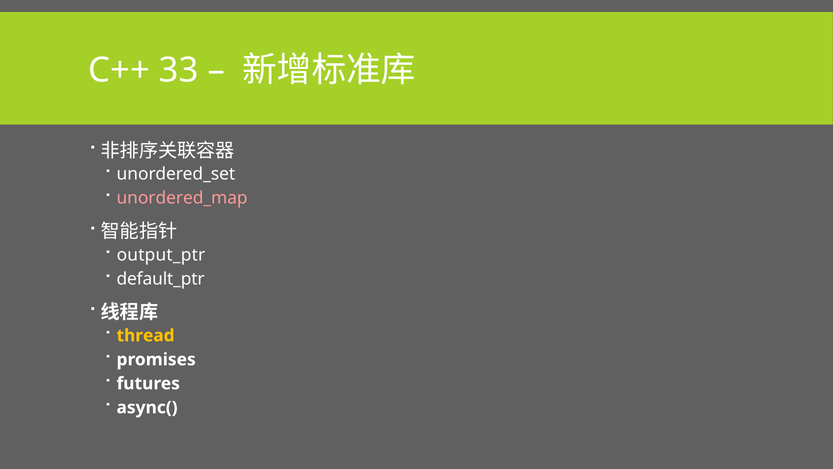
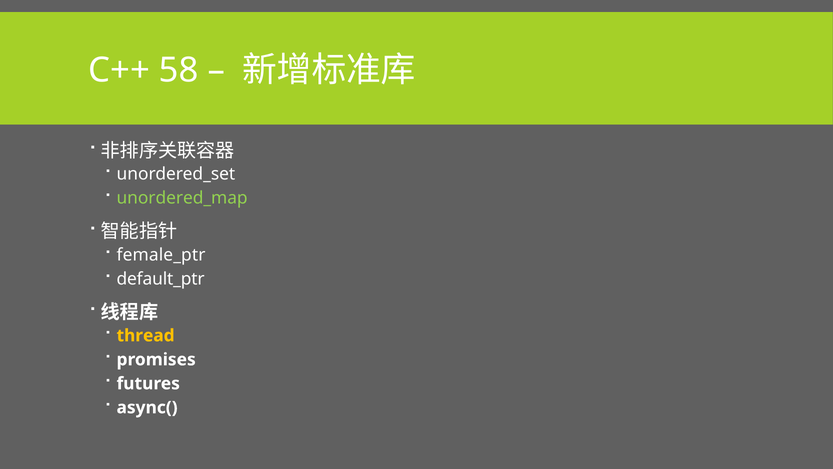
33: 33 -> 58
unordered_map colour: pink -> light green
output_ptr: output_ptr -> female_ptr
